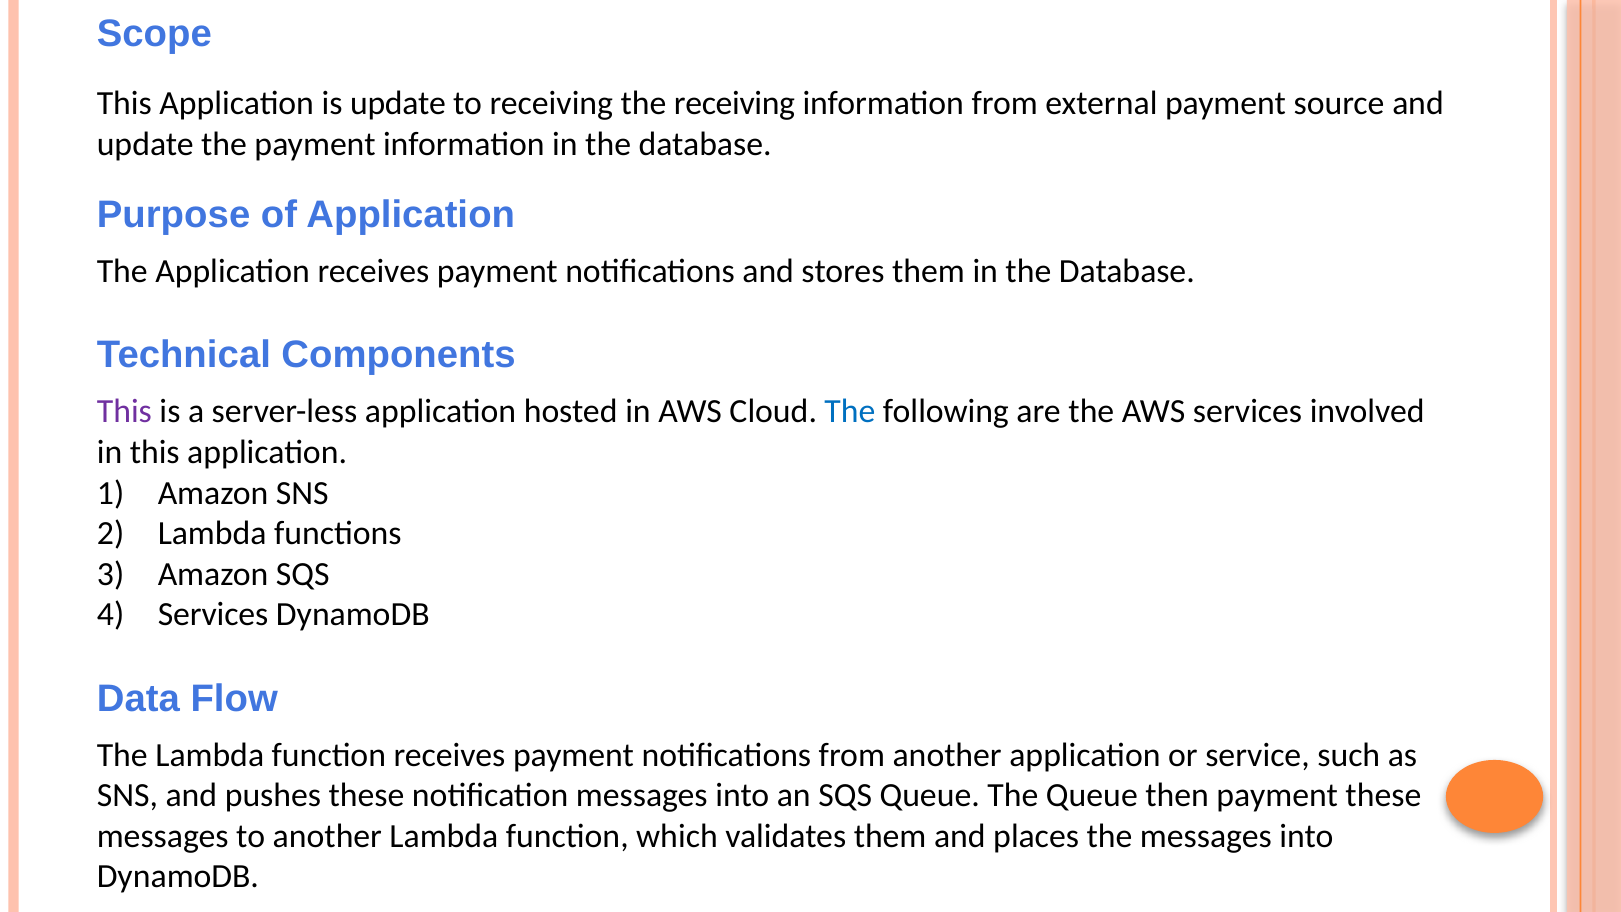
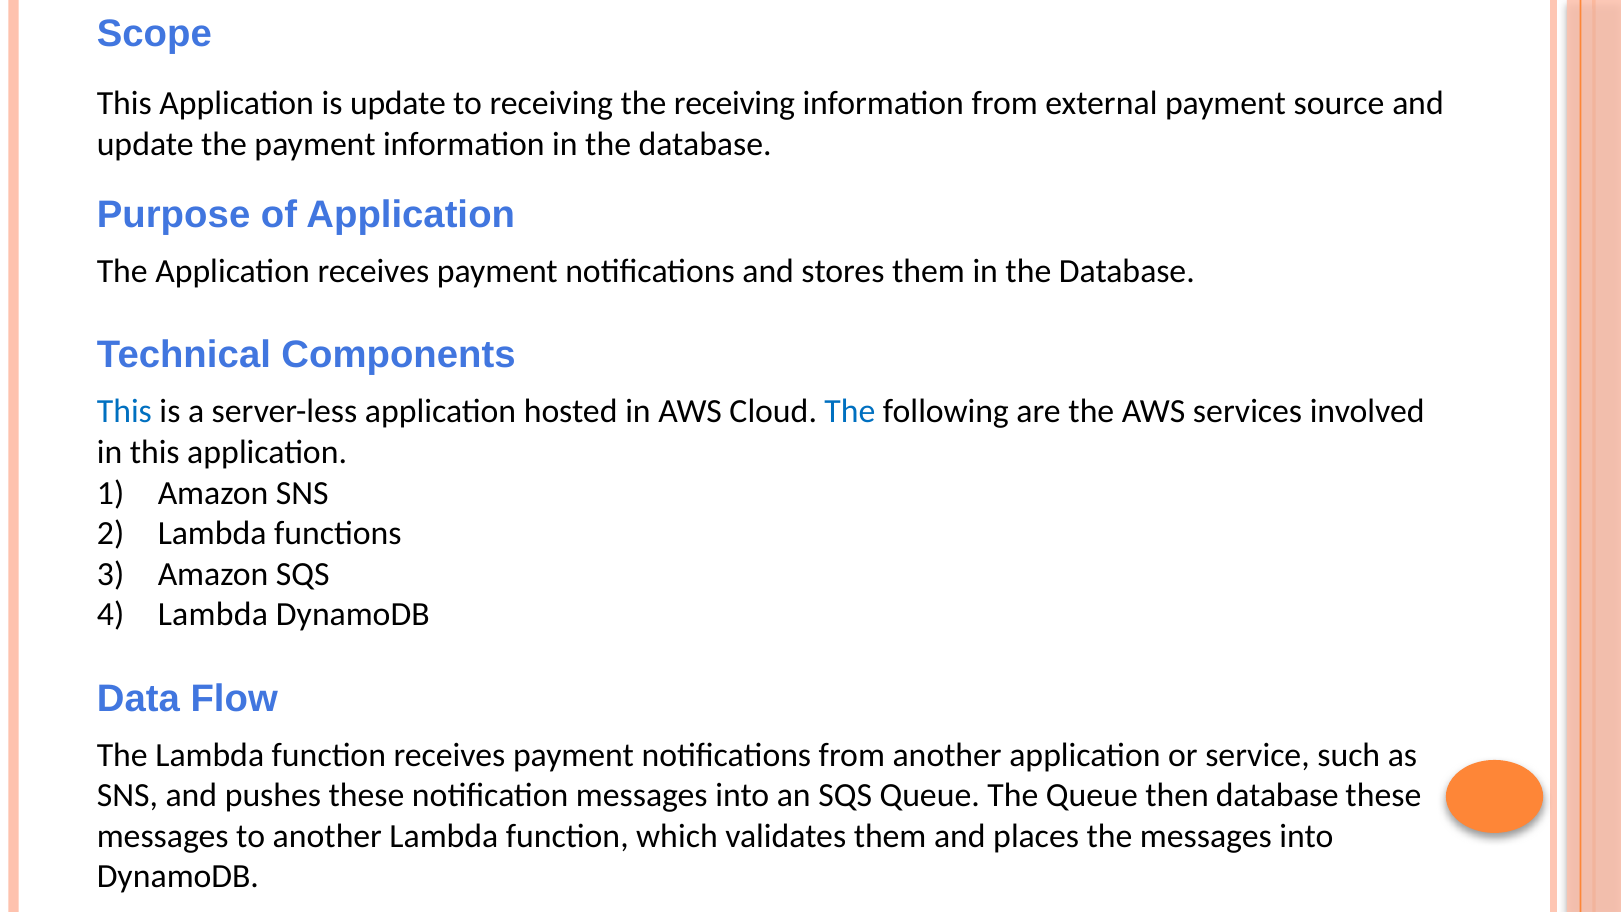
This at (124, 412) colour: purple -> blue
Services at (213, 614): Services -> Lambda
then payment: payment -> database
